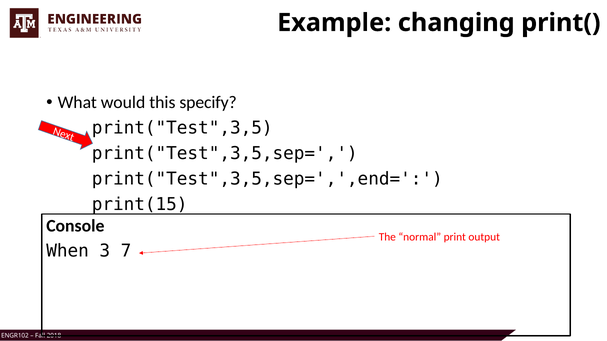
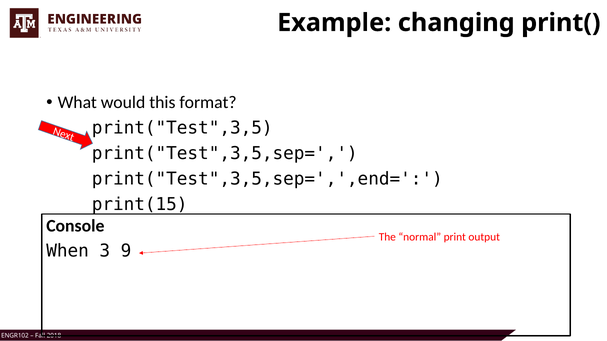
specify: specify -> format
7: 7 -> 9
